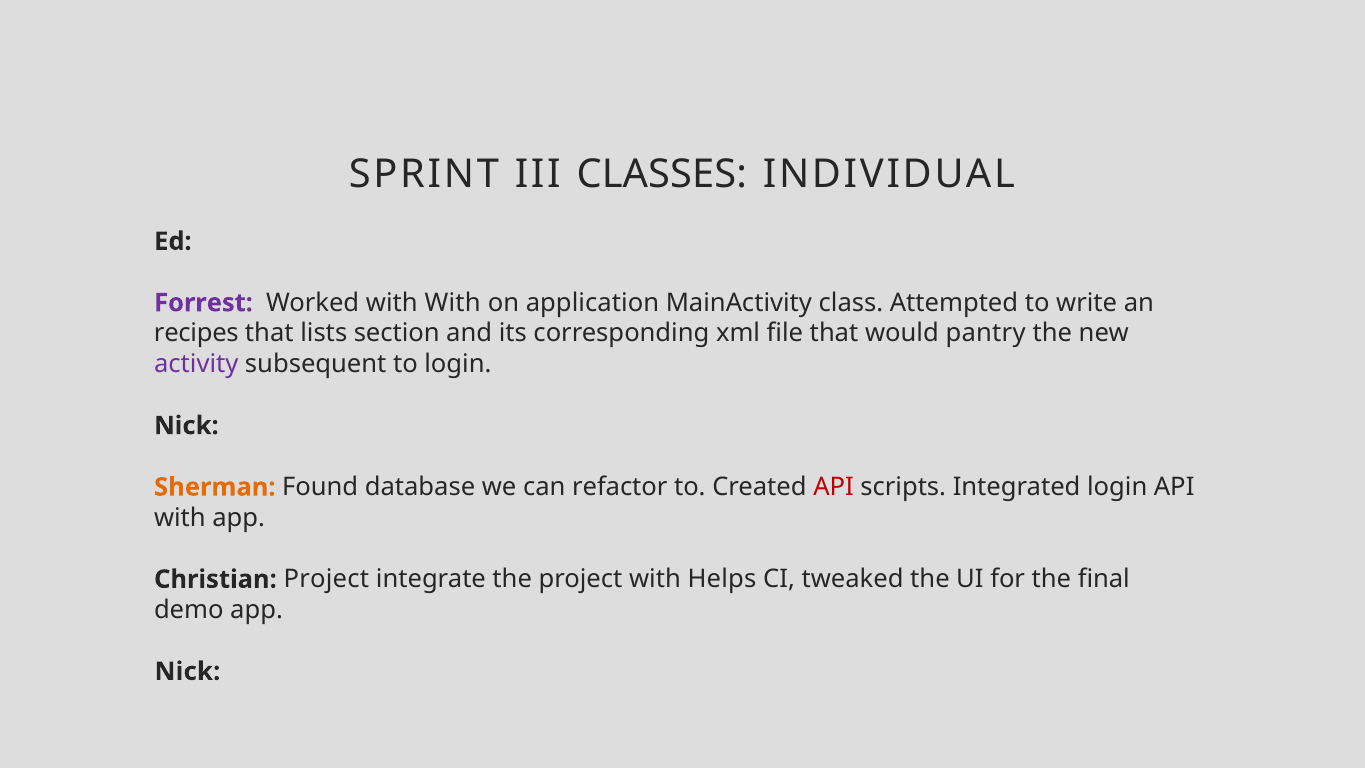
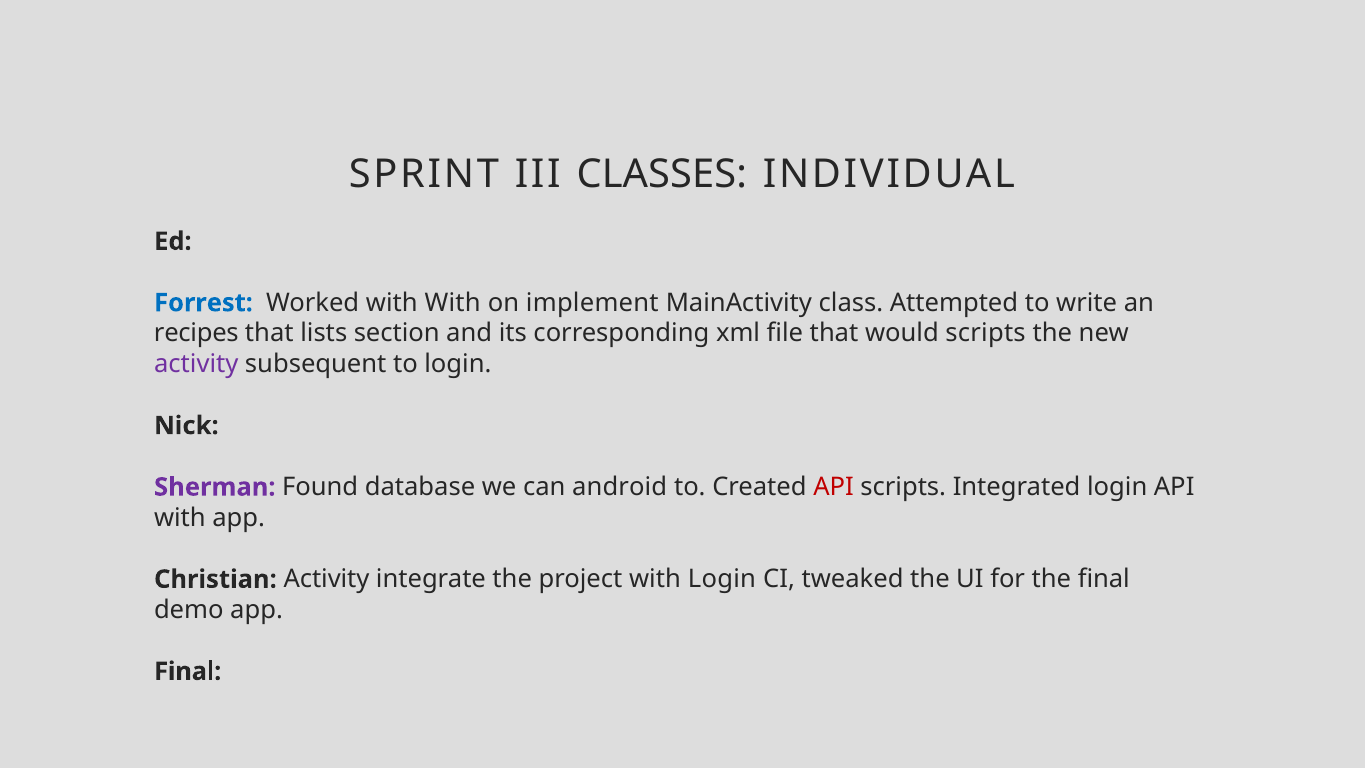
Forrest colour: purple -> blue
application: application -> implement
would pantry: pantry -> scripts
Sherman colour: orange -> purple
refactor: refactor -> android
Christian Project: Project -> Activity
with Helps: Helps -> Login
Nick at (187, 671): Nick -> Final
